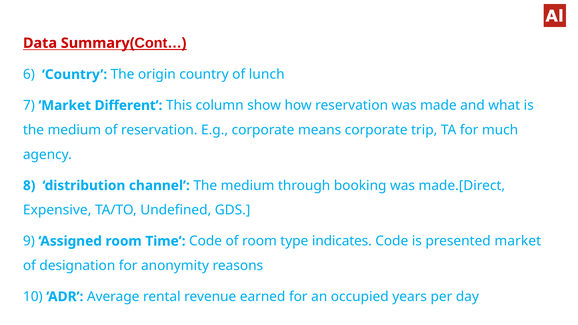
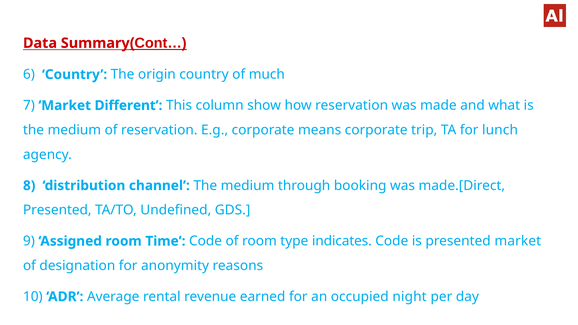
lunch: lunch -> much
much: much -> lunch
Expensive at (57, 210): Expensive -> Presented
years: years -> night
